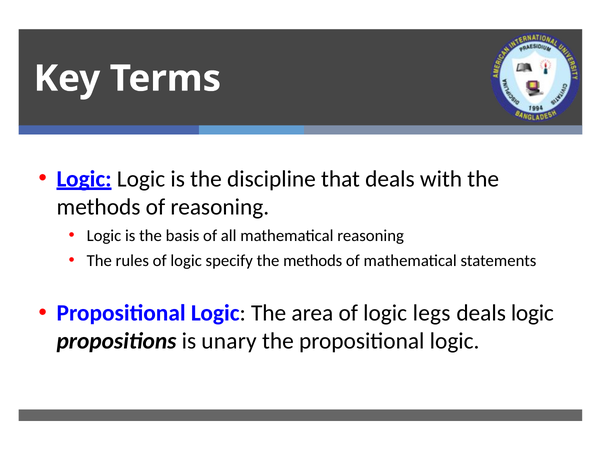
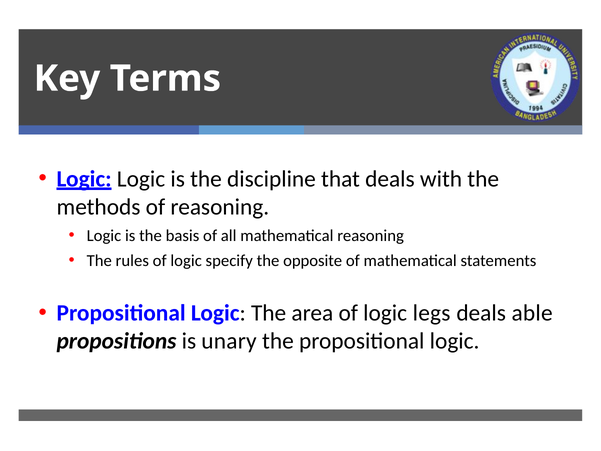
specify the methods: methods -> opposite
deals logic: logic -> able
